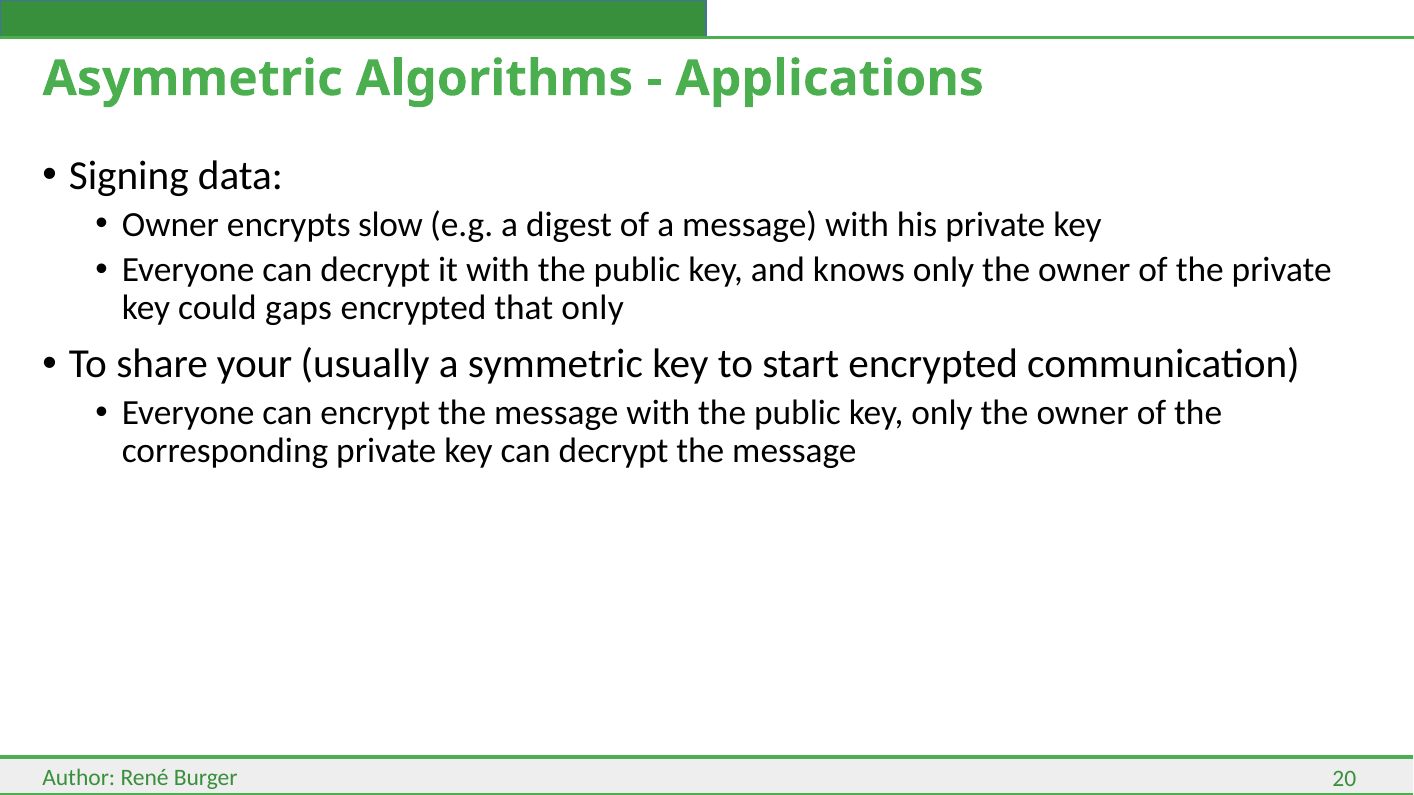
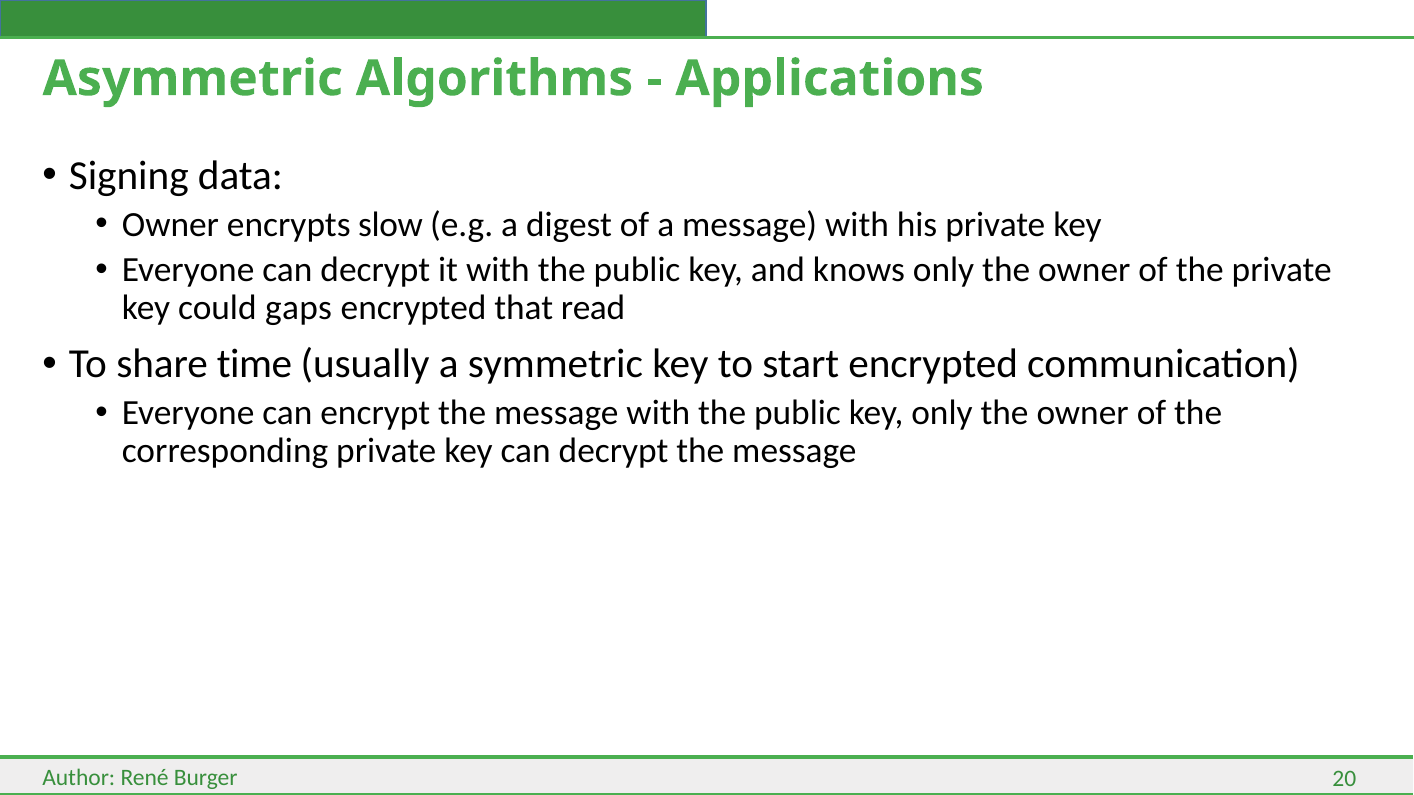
that only: only -> read
your: your -> time
